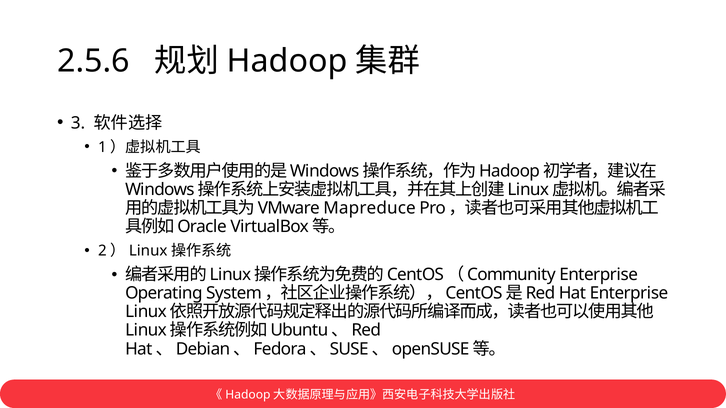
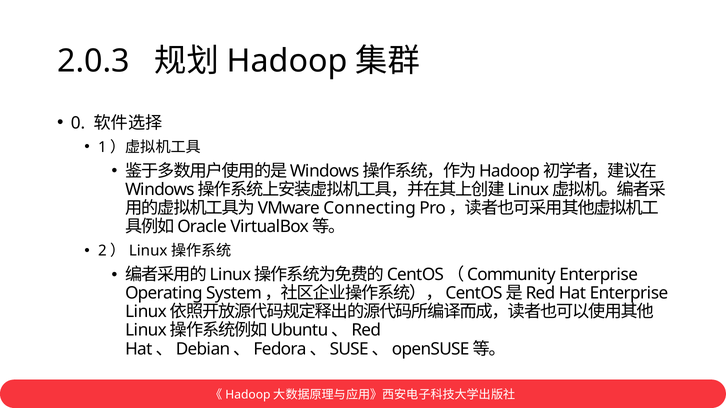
2.5.6: 2.5.6 -> 2.0.3
3: 3 -> 0
Mapreduce: Mapreduce -> Connecting
